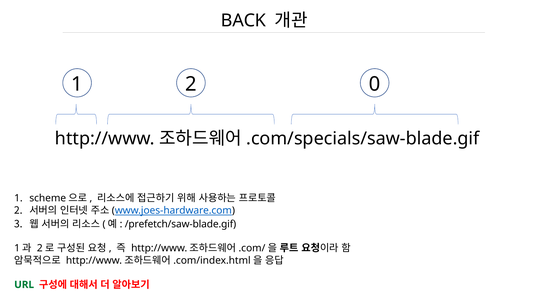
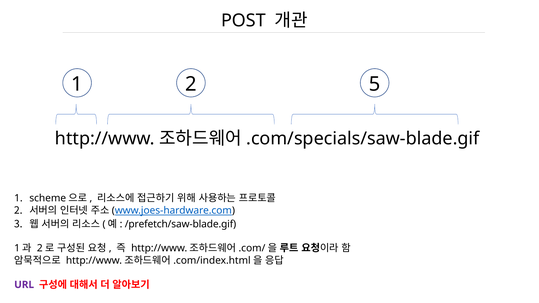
BACK: BACK -> POST
0: 0 -> 5
URL colour: green -> purple
